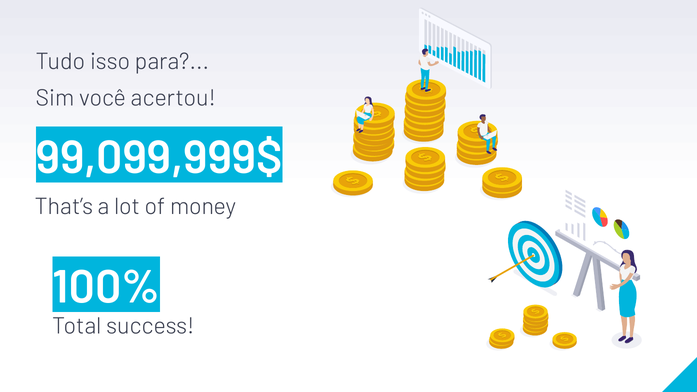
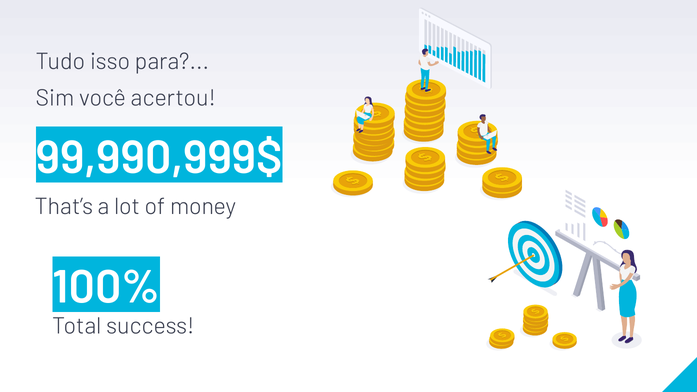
99,099,999$: 99,099,999$ -> 99,990,999$
